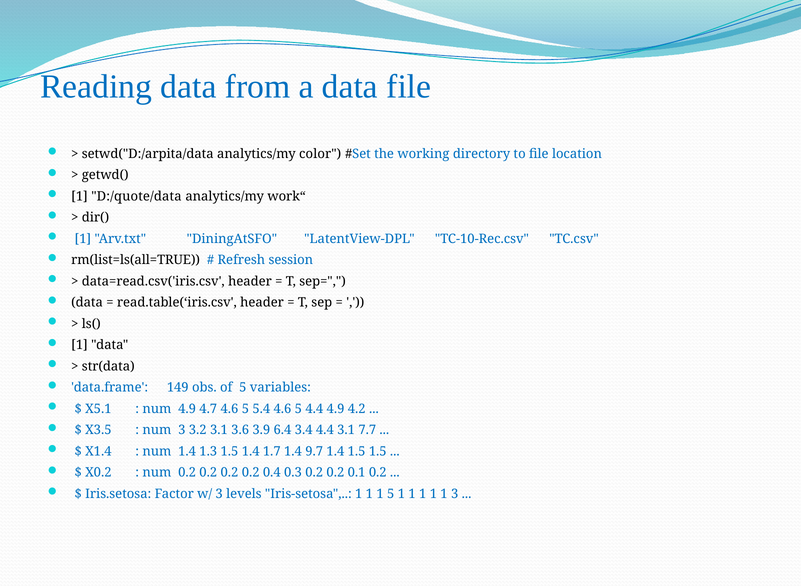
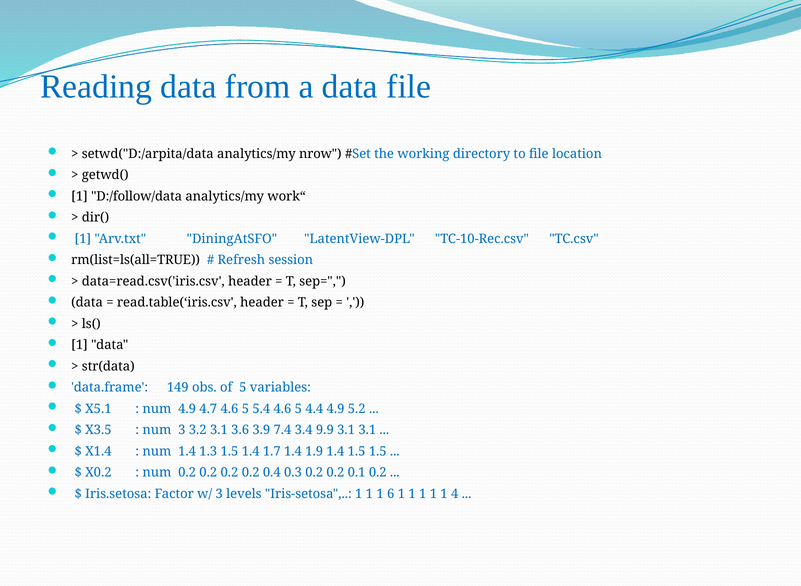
color: color -> nrow
D:/quote/data: D:/quote/data -> D:/follow/data
4.2: 4.2 -> 5.2
6.4: 6.4 -> 7.4
3.4 4.4: 4.4 -> 9.9
3.1 7.7: 7.7 -> 3.1
9.7: 9.7 -> 1.9
1 5: 5 -> 6
1 3: 3 -> 4
